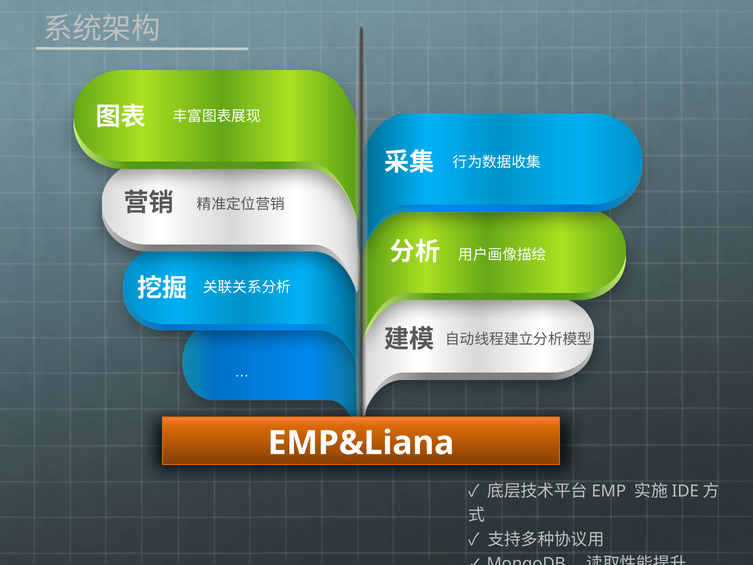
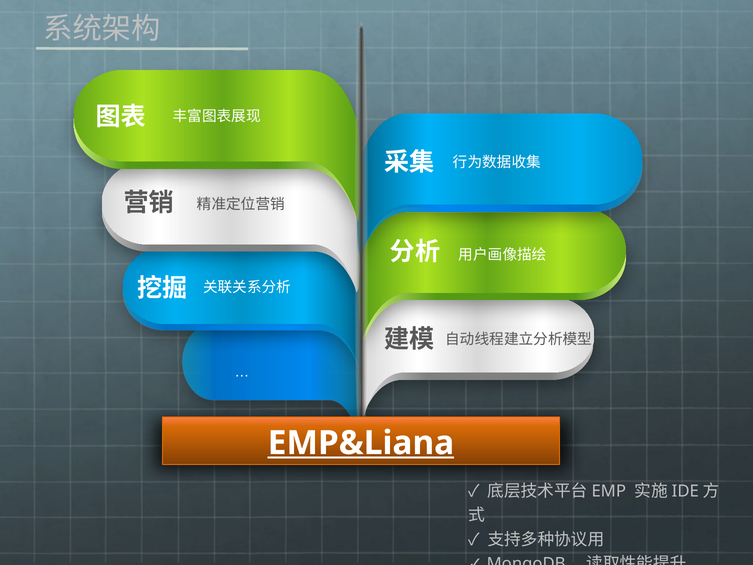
EMP&Liana underline: none -> present
